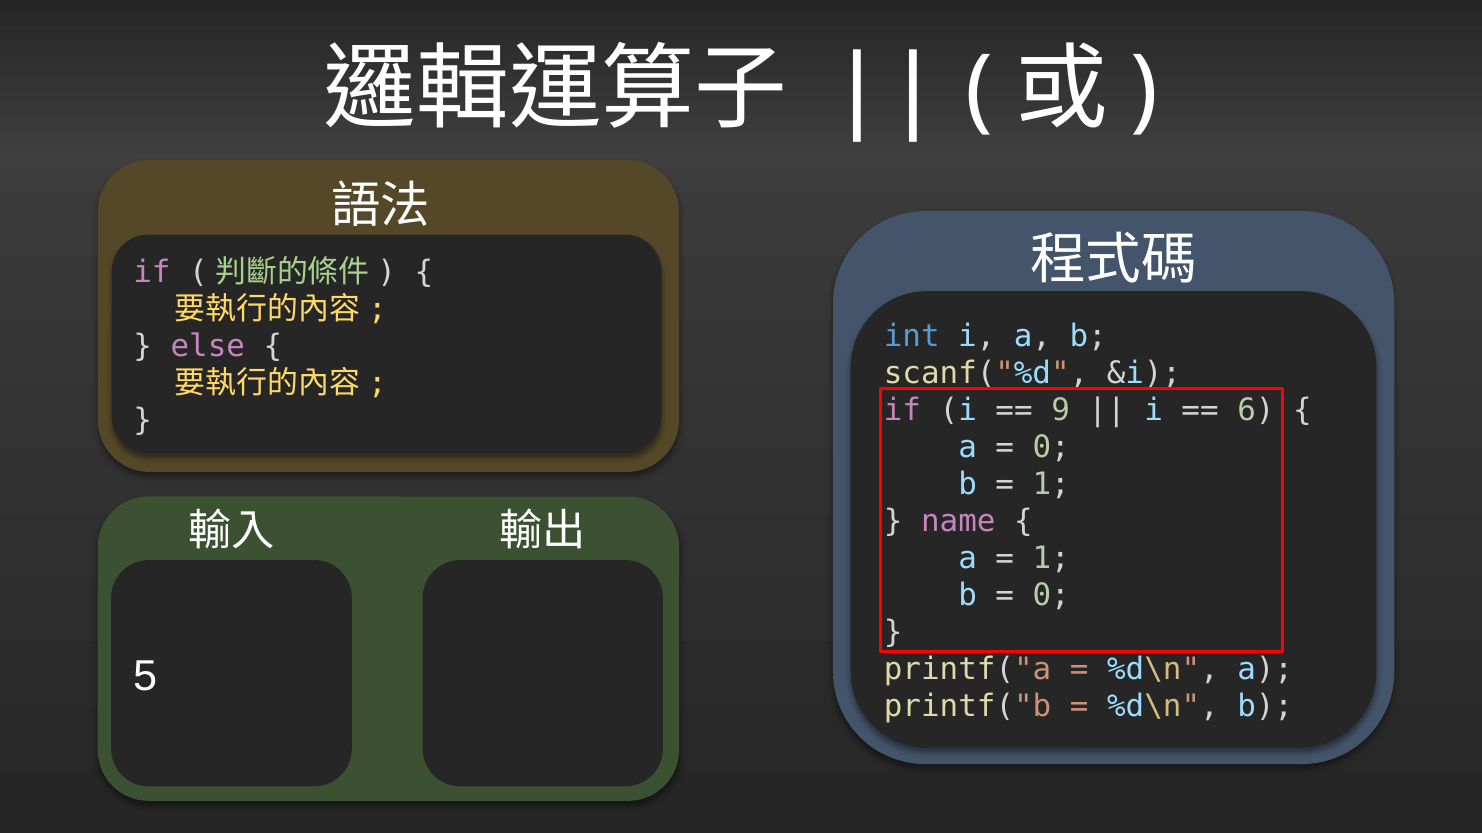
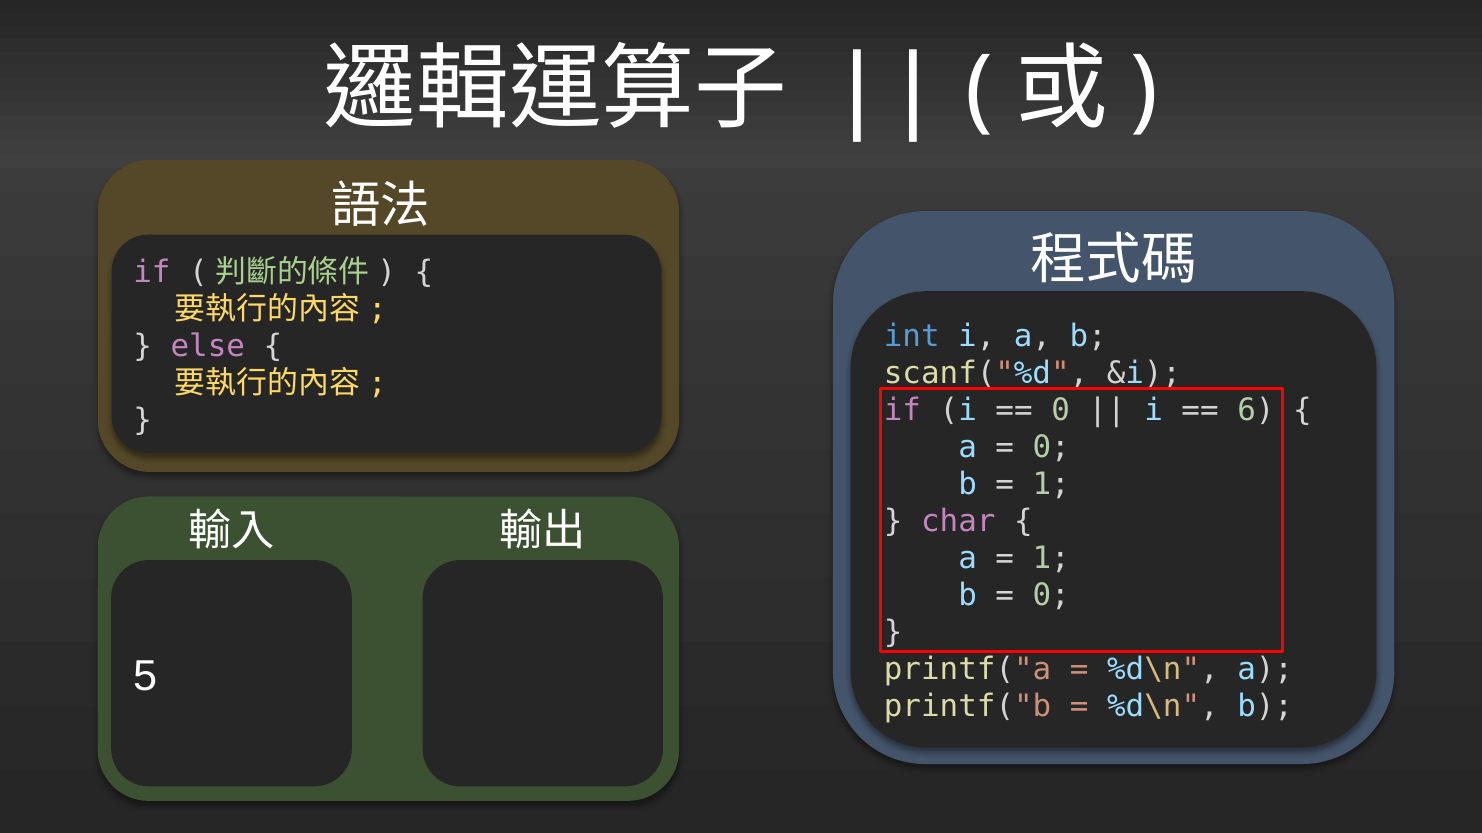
9 at (1061, 411): 9 -> 0
name: name -> char
